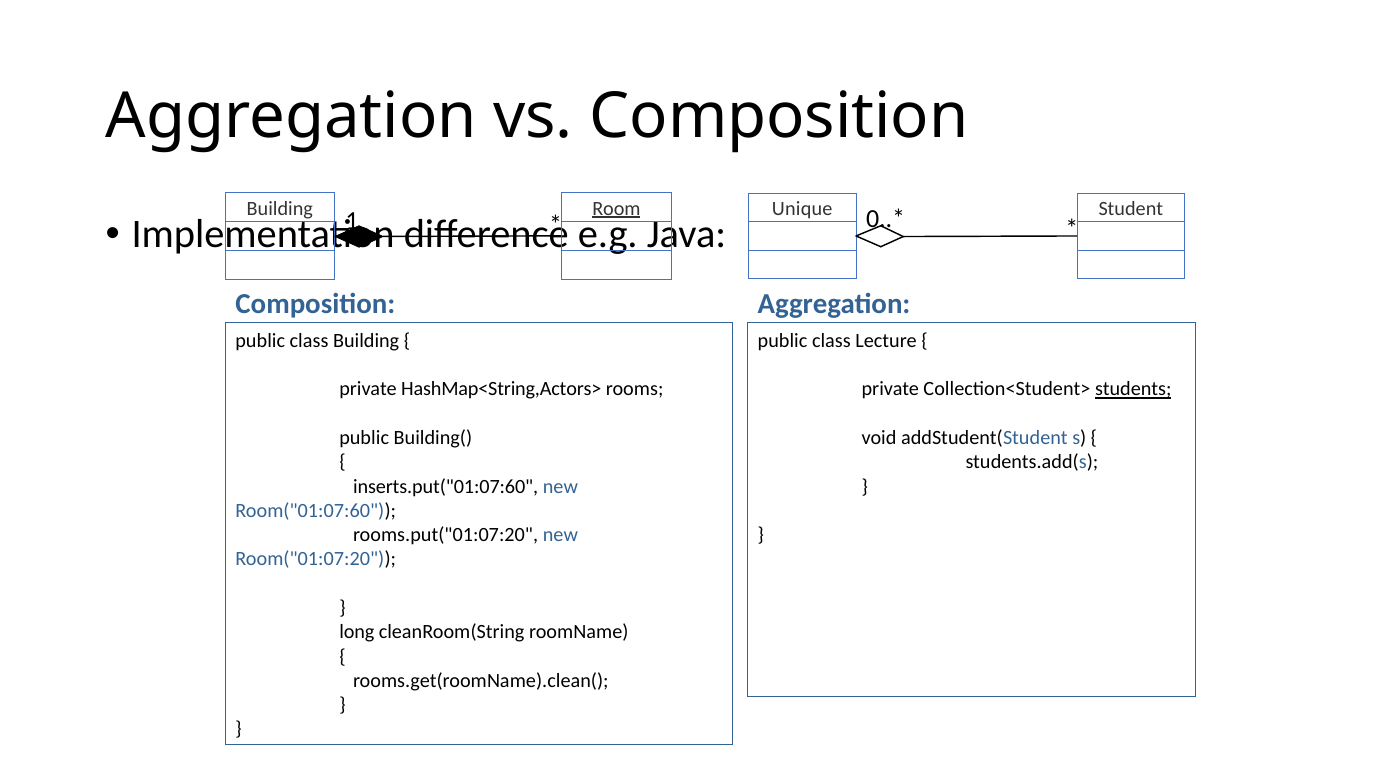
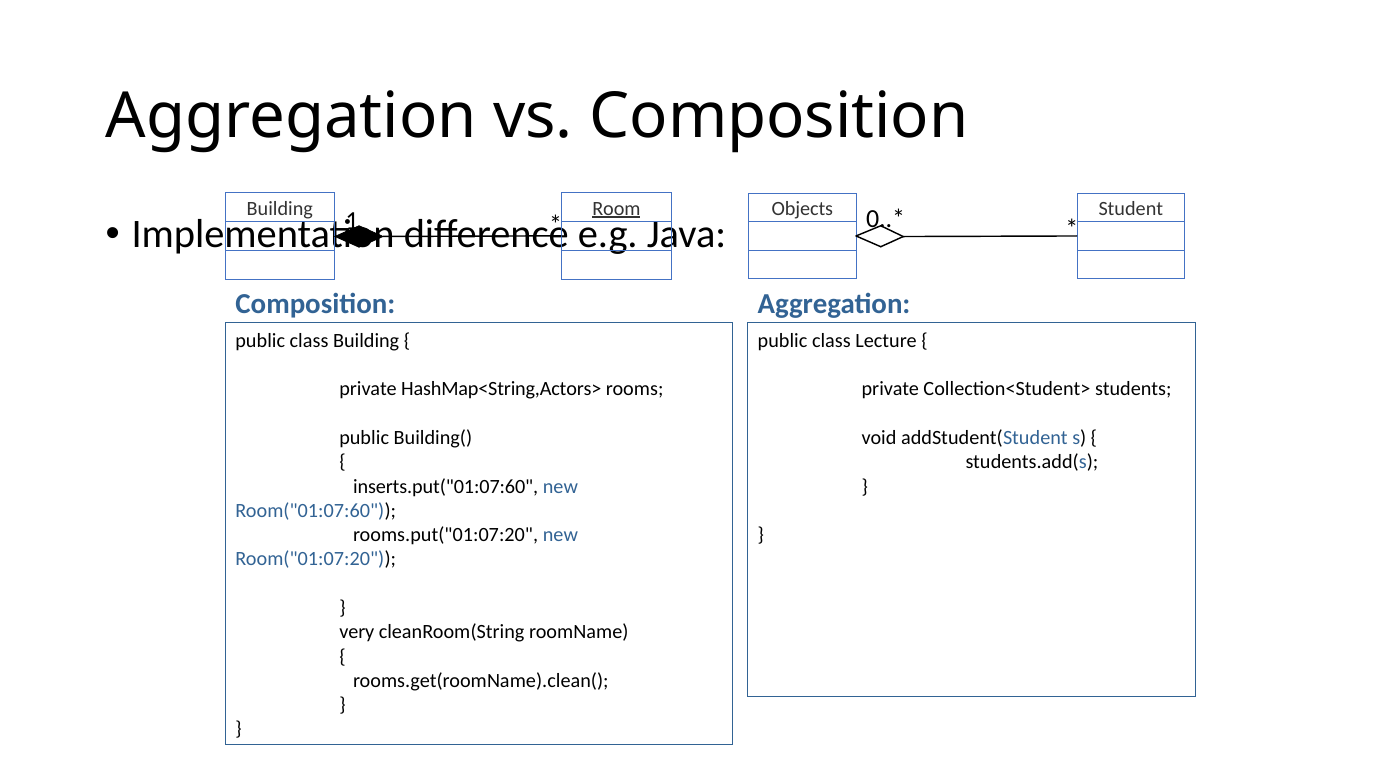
Unique: Unique -> Objects
students underline: present -> none
long: long -> very
